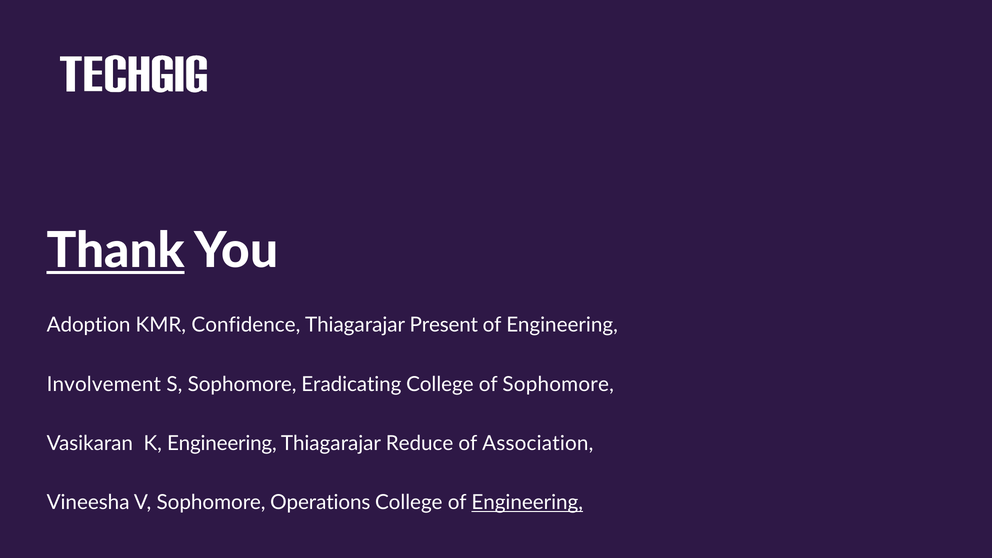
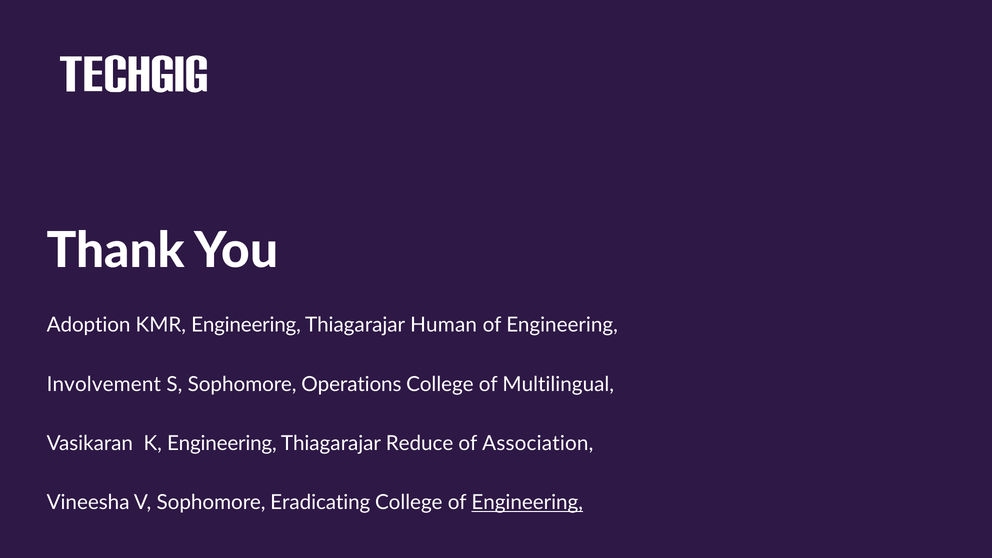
Thank underline: present -> none
KMR Confidence: Confidence -> Engineering
Present: Present -> Human
Eradicating: Eradicating -> Operations
of Sophomore: Sophomore -> Multilingual
Operations: Operations -> Eradicating
